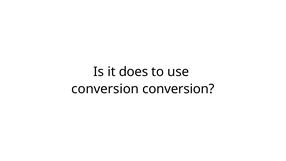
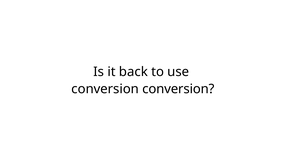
does: does -> back
